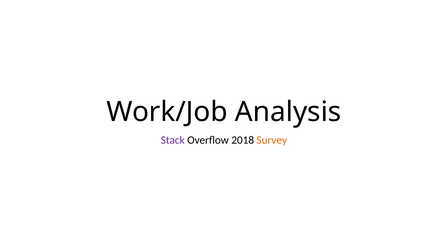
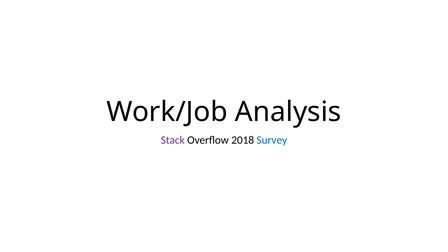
Survey colour: orange -> blue
